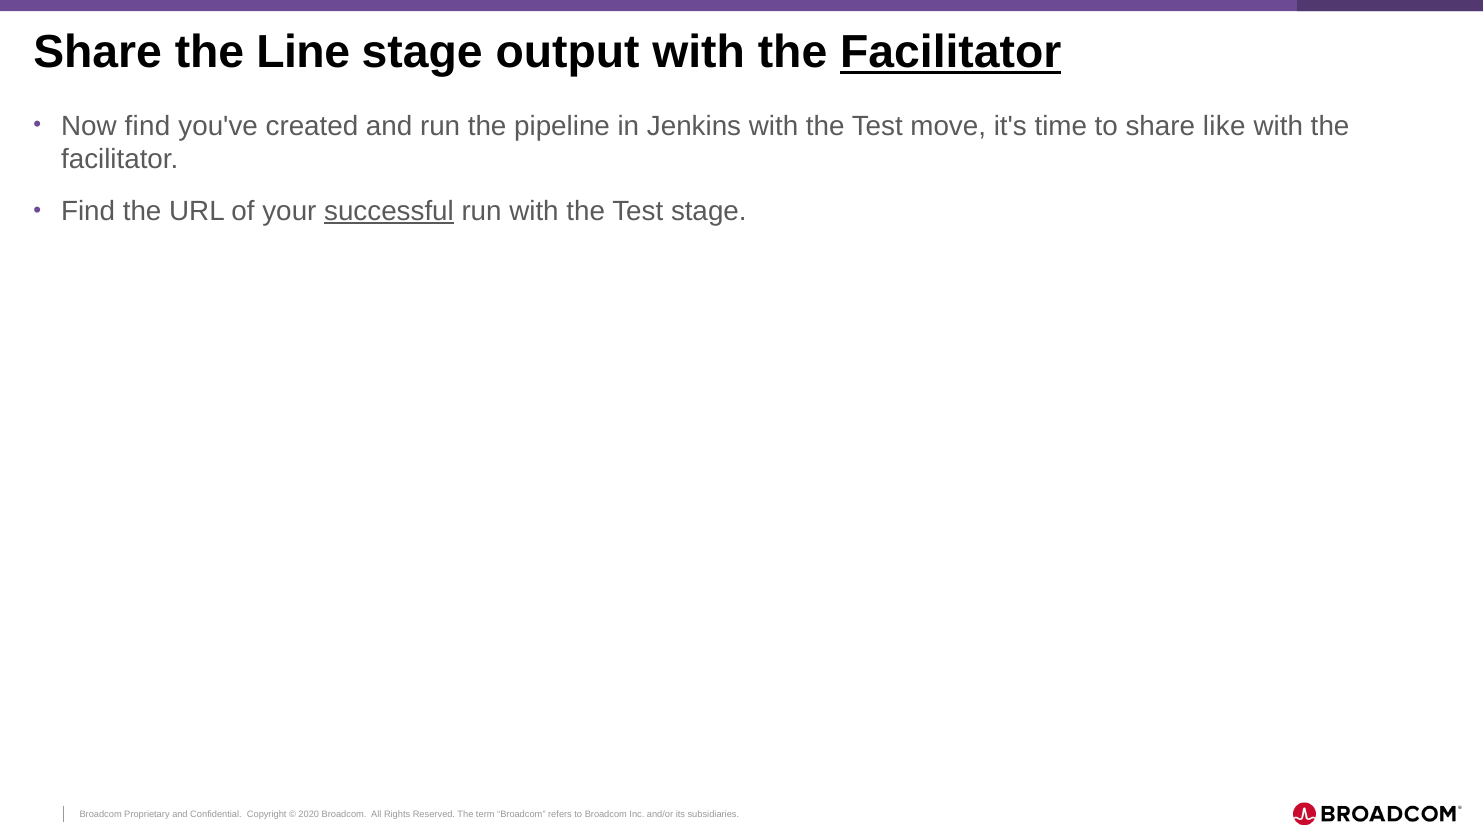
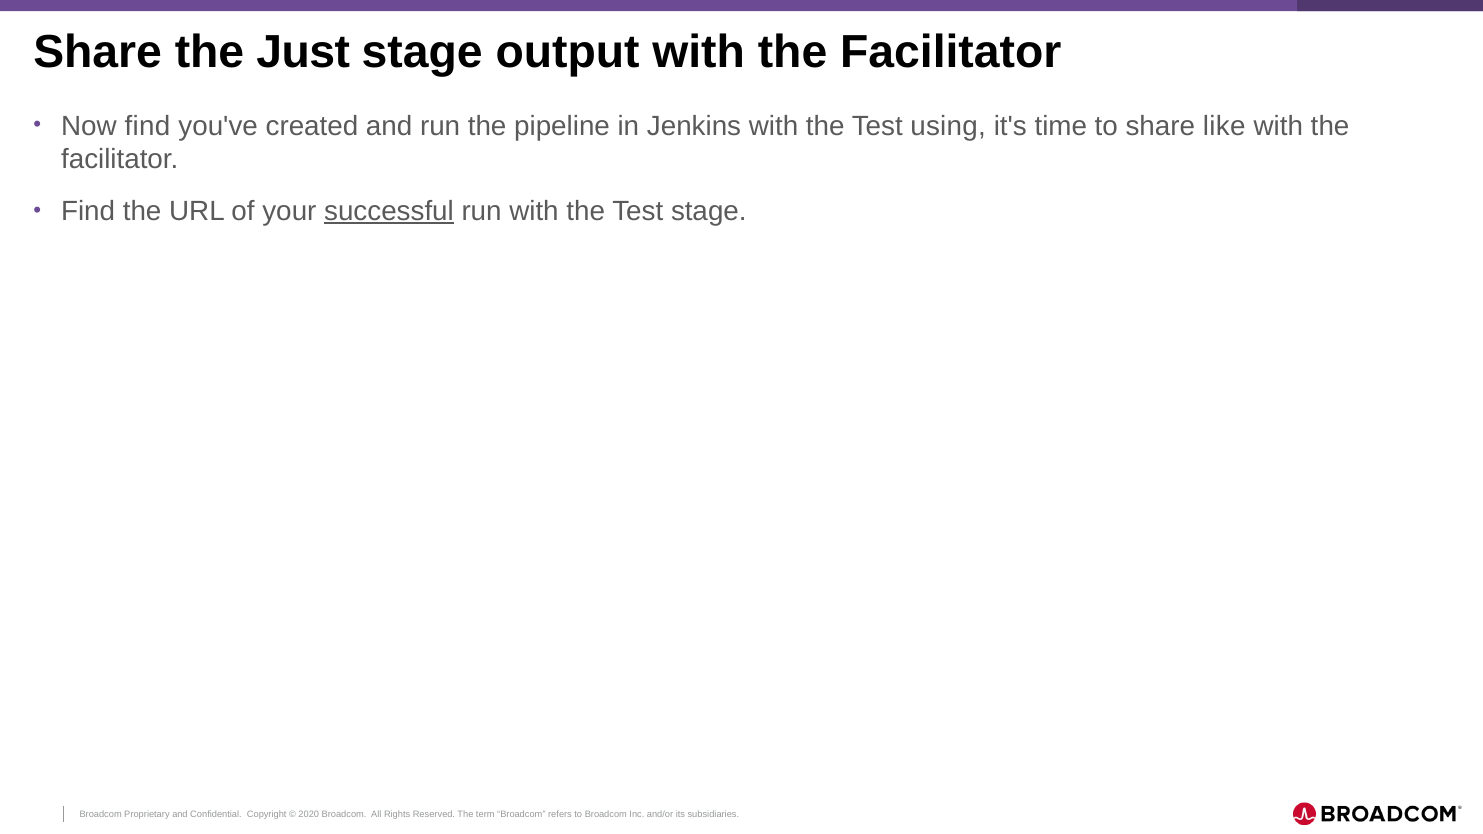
Line: Line -> Just
Facilitator at (951, 53) underline: present -> none
move: move -> using
